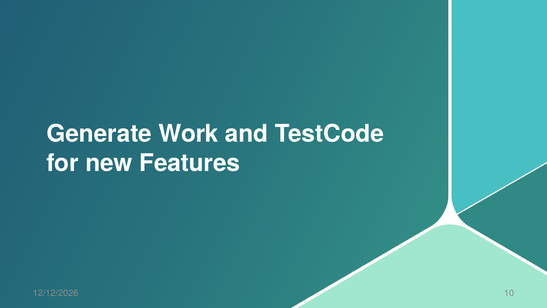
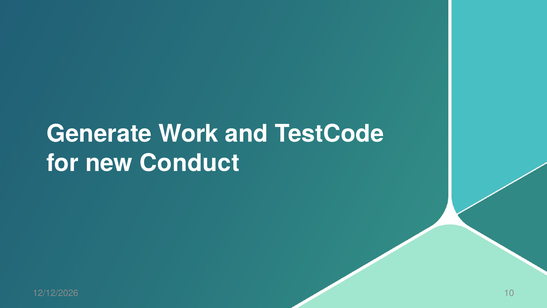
Features: Features -> Conduct
